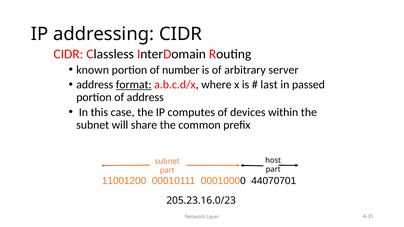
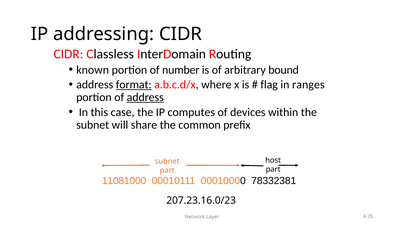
server: server -> bound
last: last -> flag
passed: passed -> ranges
address at (145, 97) underline: none -> present
11001200: 11001200 -> 11081000
44070701: 44070701 -> 78332381
205.23.16.0/23: 205.23.16.0/23 -> 207.23.16.0/23
